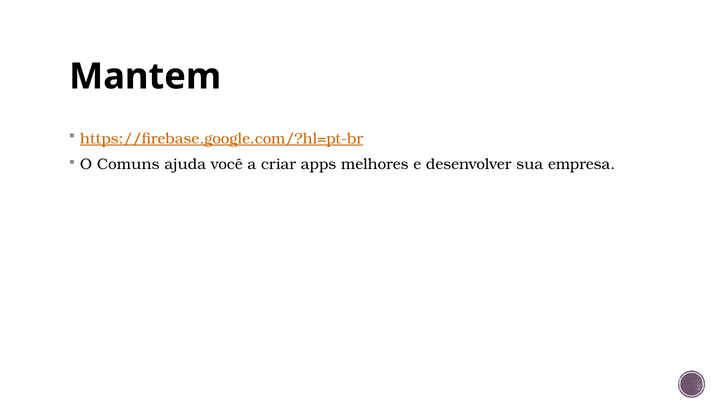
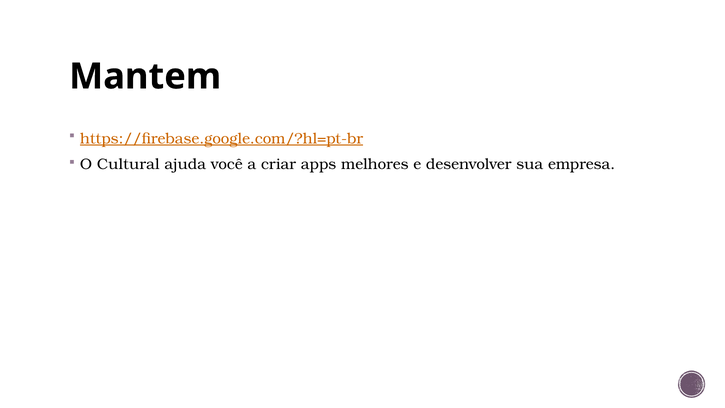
Comuns: Comuns -> Cultural
